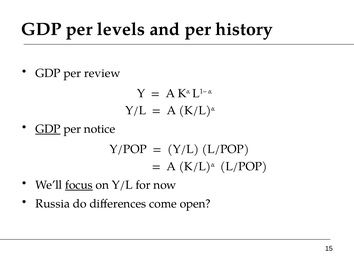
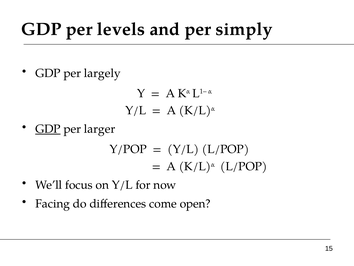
history: history -> simply
review: review -> largely
notice: notice -> larger
focus underline: present -> none
Russia: Russia -> Facing
